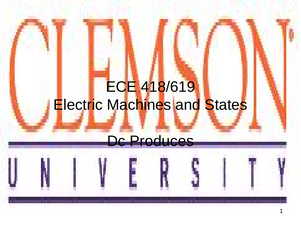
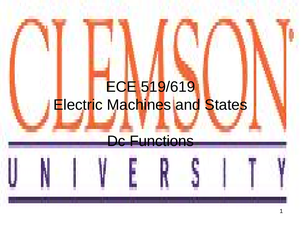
418/619: 418/619 -> 519/619
Produces: Produces -> Functions
